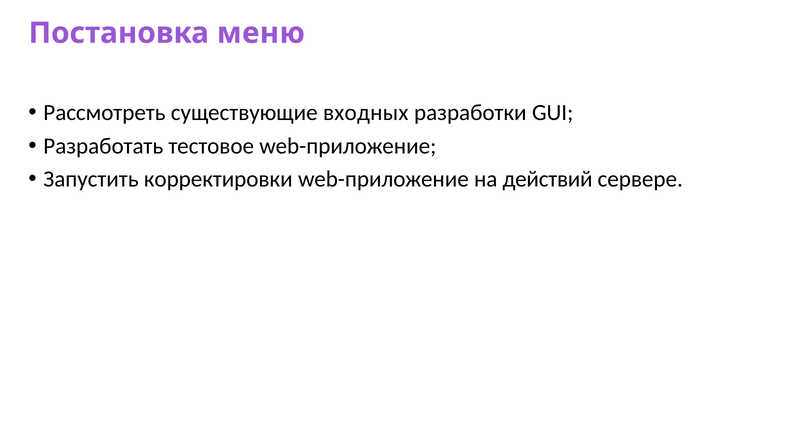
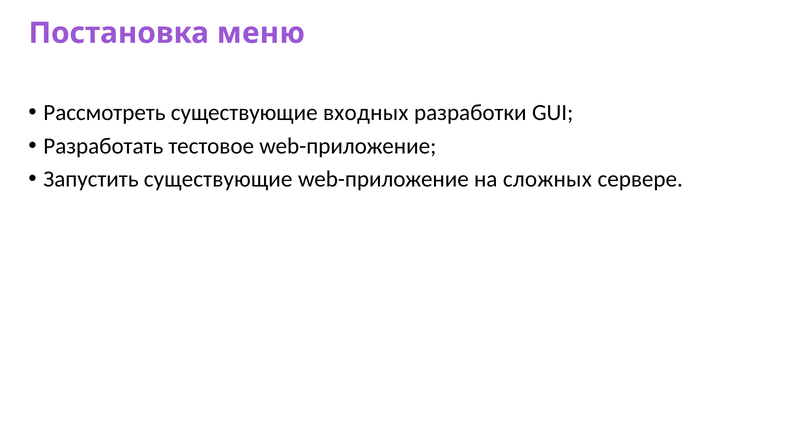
Запустить корректировки: корректировки -> существующие
действий: действий -> сложных
